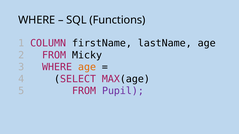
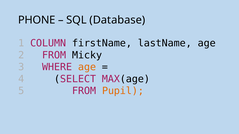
WHERE at (37, 20): WHERE -> PHONE
Functions: Functions -> Database
Pupil colour: purple -> orange
